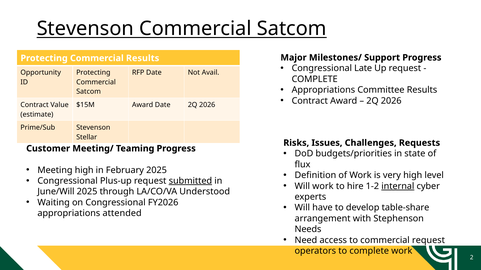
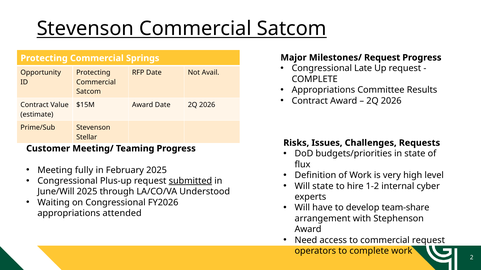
Milestones/ Support: Support -> Request
Commercial Results: Results -> Springs
Meeting high: high -> fully
Will work: work -> state
internal underline: present -> none
table-share: table-share -> team-share
Needs at (308, 230): Needs -> Award
